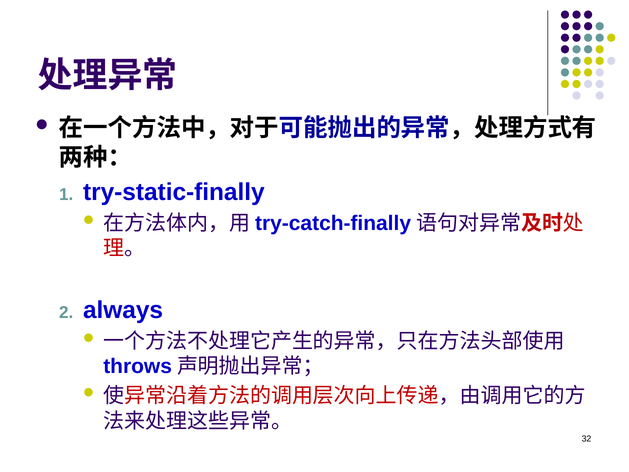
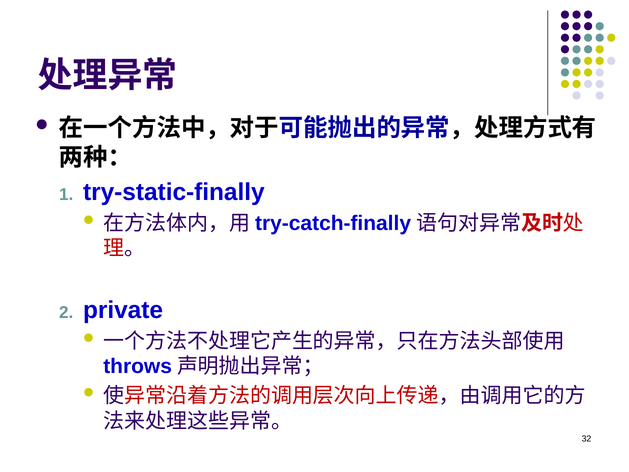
always: always -> private
